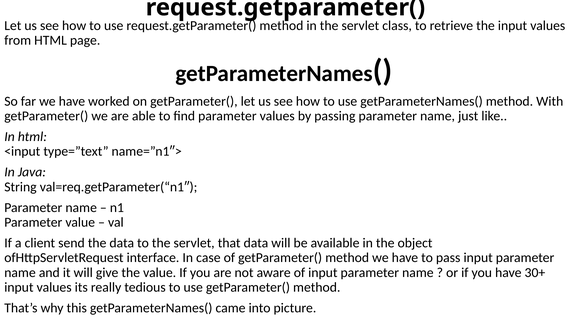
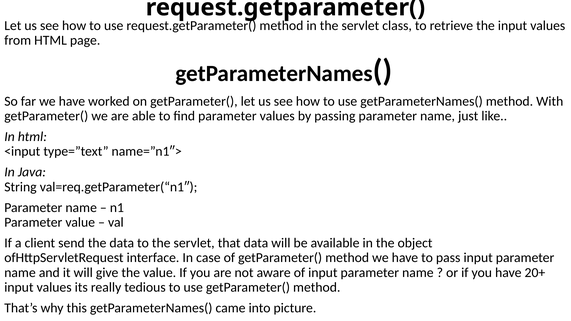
30+: 30+ -> 20+
